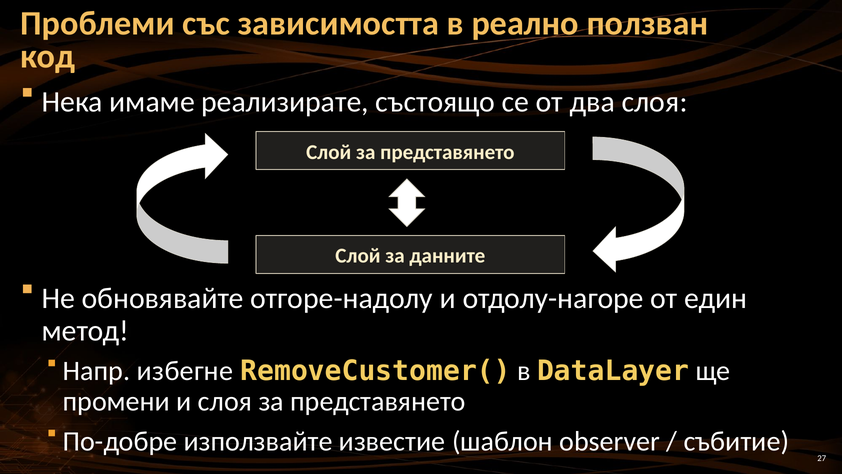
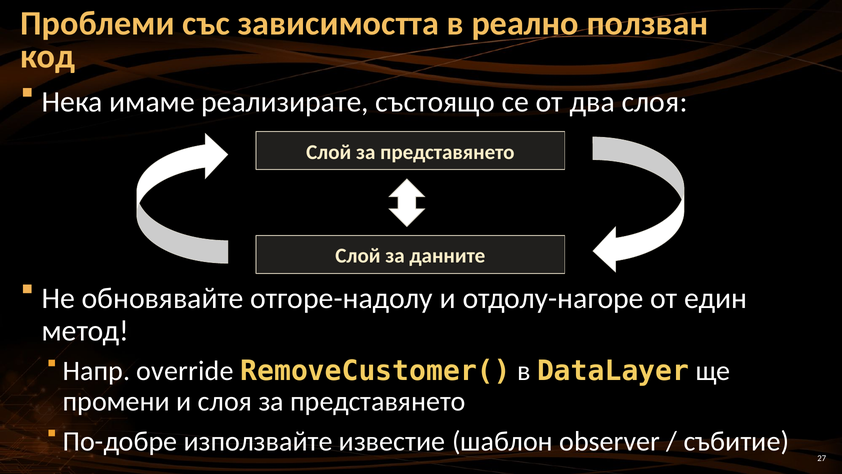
избегне: избегне -> override
